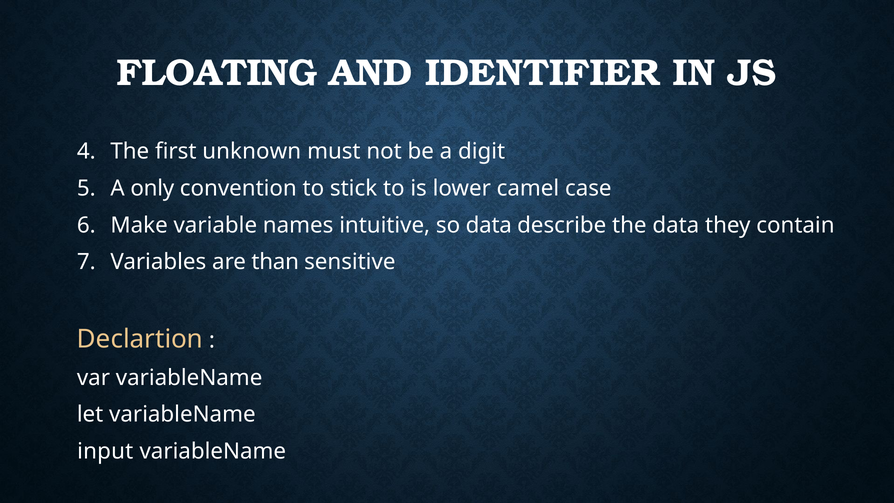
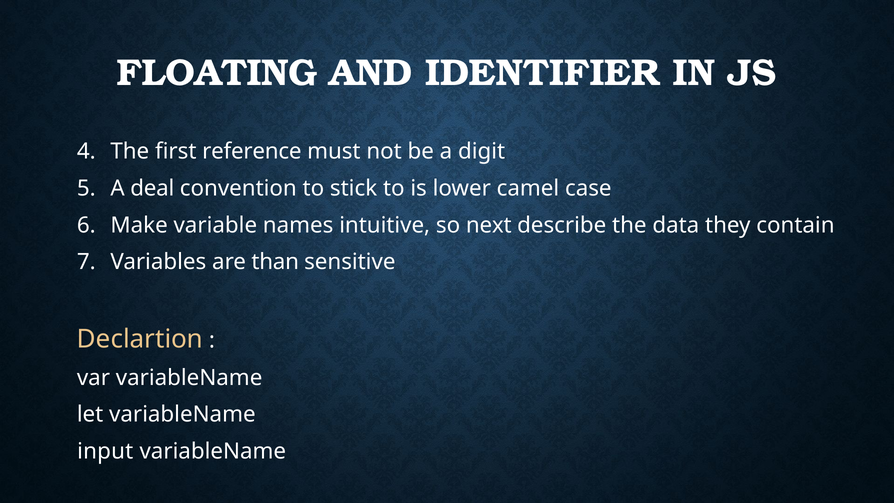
unknown: unknown -> reference
only: only -> deal
so data: data -> next
